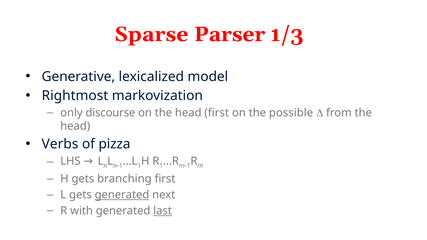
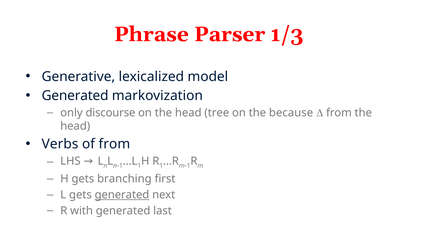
Sparse: Sparse -> Phrase
Rightmost at (75, 96): Rightmost -> Generated
head first: first -> tree
possible: possible -> because
of pizza: pizza -> from
last underline: present -> none
